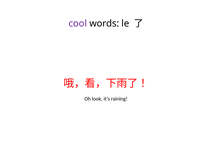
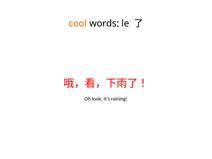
cool colour: purple -> orange
